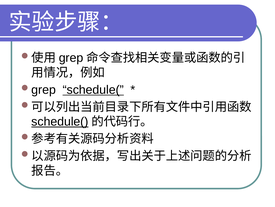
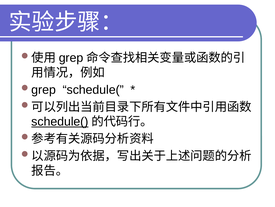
schedule( at (93, 89) underline: present -> none
